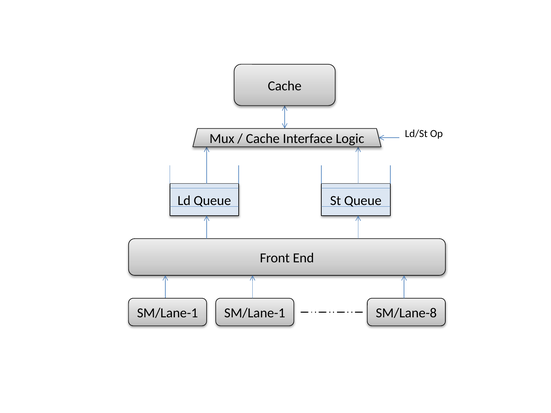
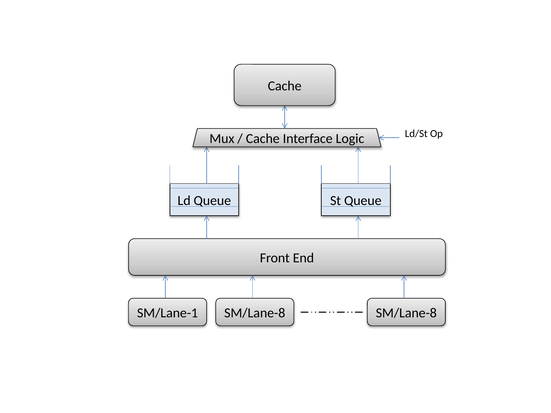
SM/Lane-1 SM/Lane-1: SM/Lane-1 -> SM/Lane-8
